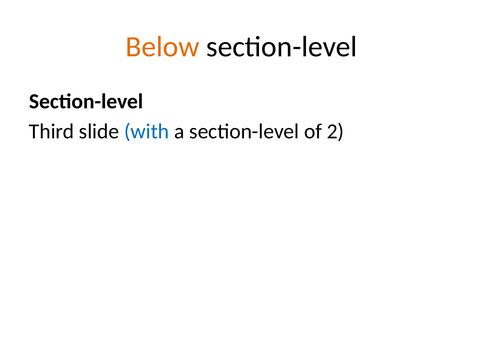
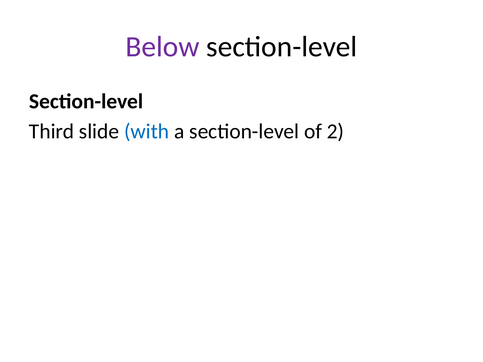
Below colour: orange -> purple
